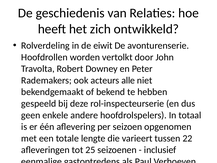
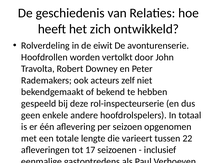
alle: alle -> zelf
25: 25 -> 17
